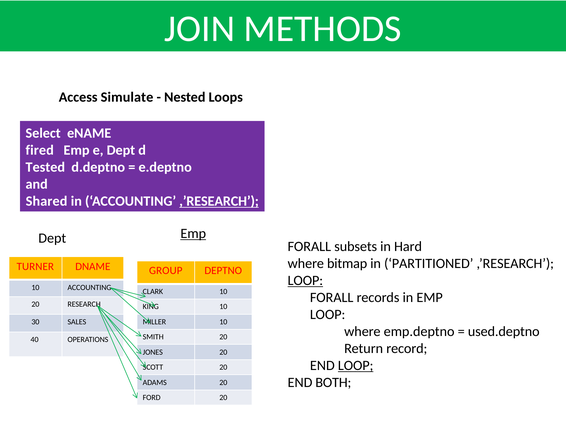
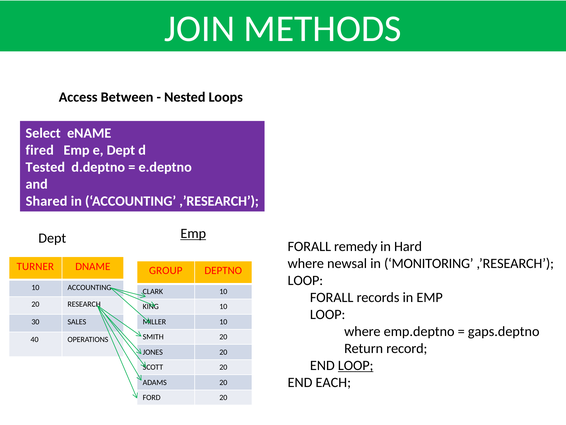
Simulate: Simulate -> Between
,’RESEARCH at (219, 201) underline: present -> none
subsets: subsets -> remedy
bitmap: bitmap -> newsal
PARTITIONED: PARTITIONED -> MONITORING
LOOP at (305, 280) underline: present -> none
used.deptno: used.deptno -> gaps.deptno
BOTH: BOTH -> EACH
